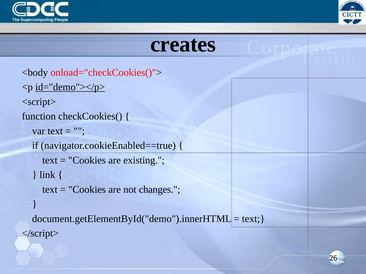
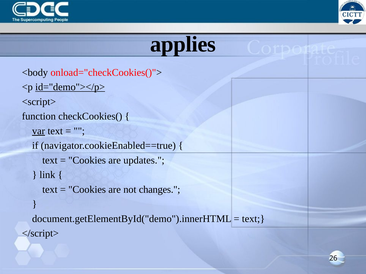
creates: creates -> applies
var underline: none -> present
existing: existing -> updates
